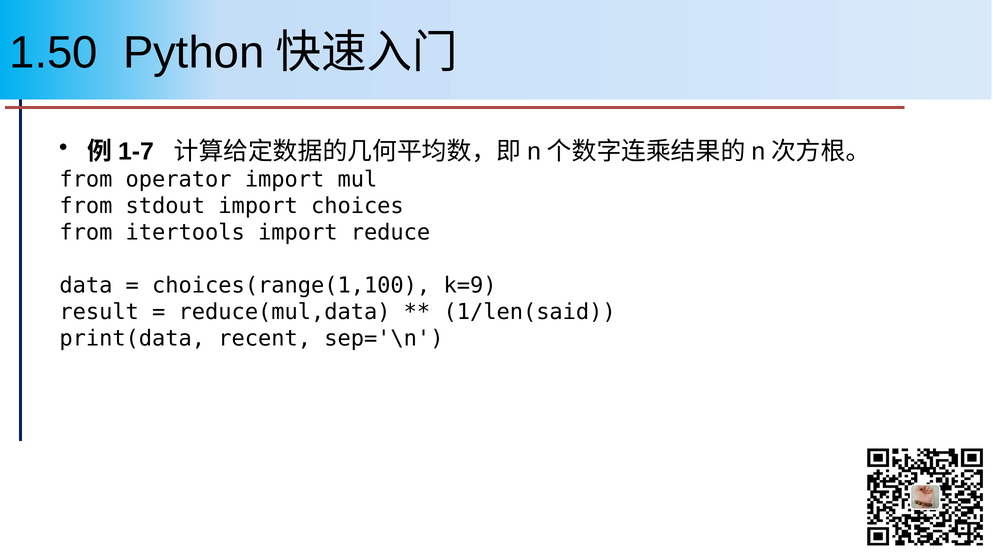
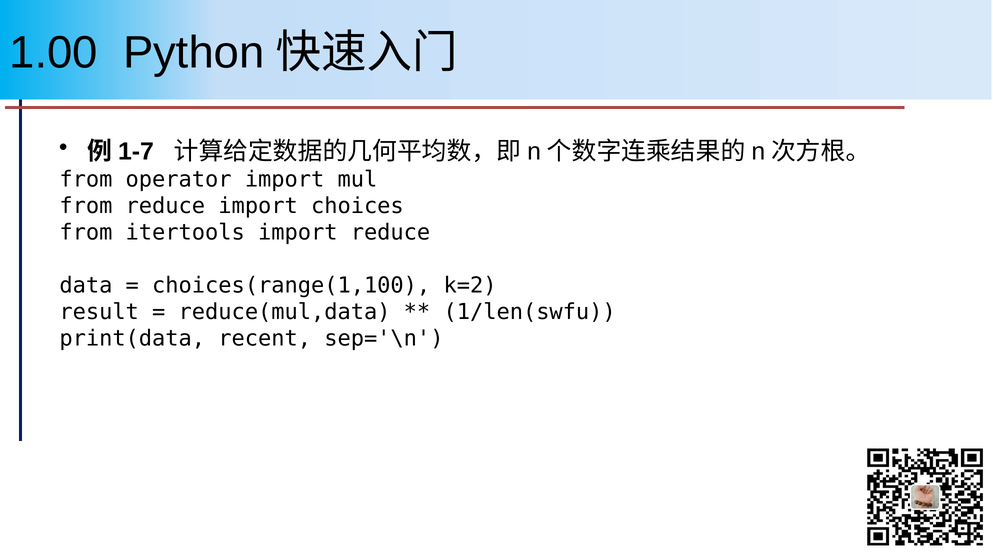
1.50: 1.50 -> 1.00
from stdout: stdout -> reduce
k=9: k=9 -> k=2
1/len(said: 1/len(said -> 1/len(swfu
